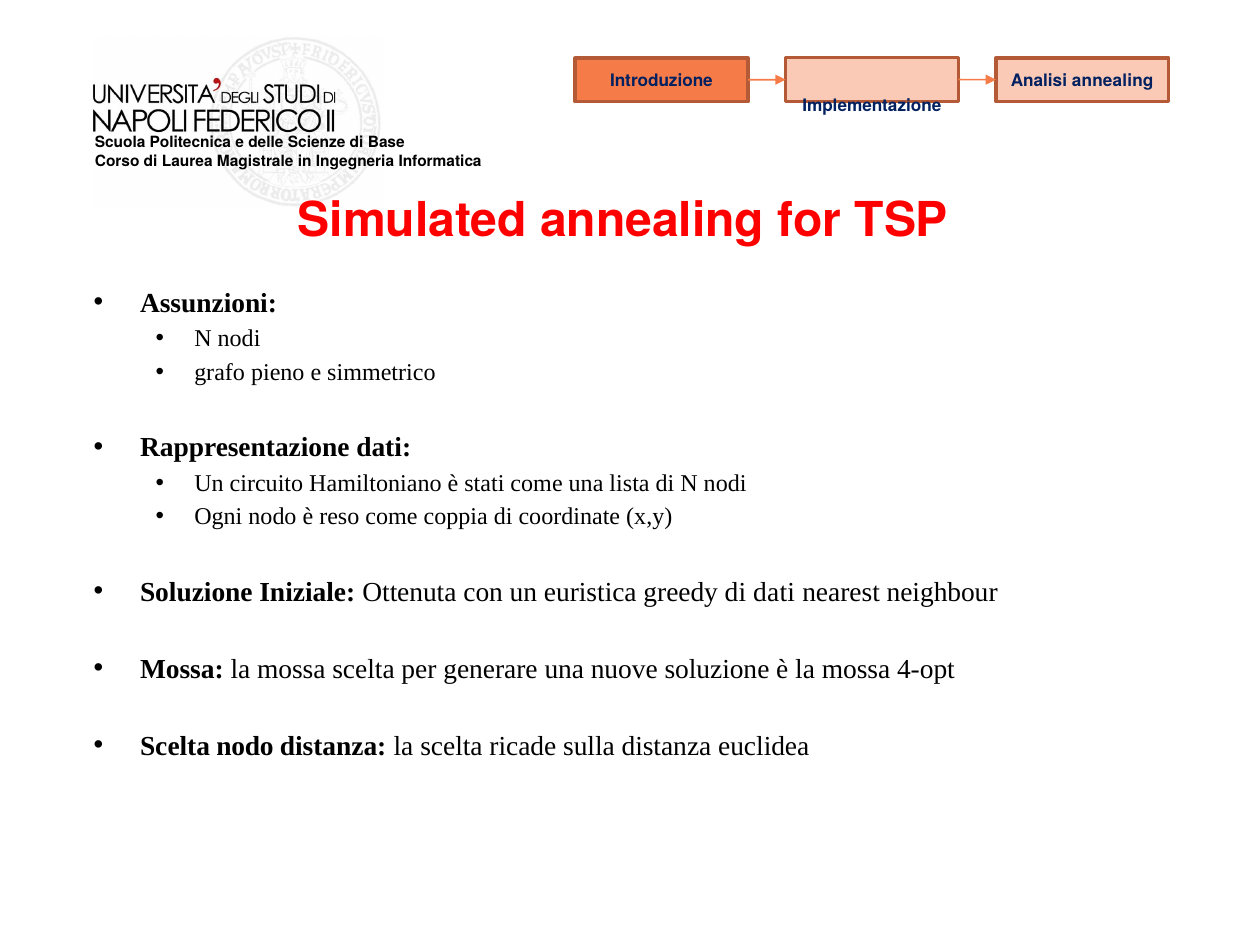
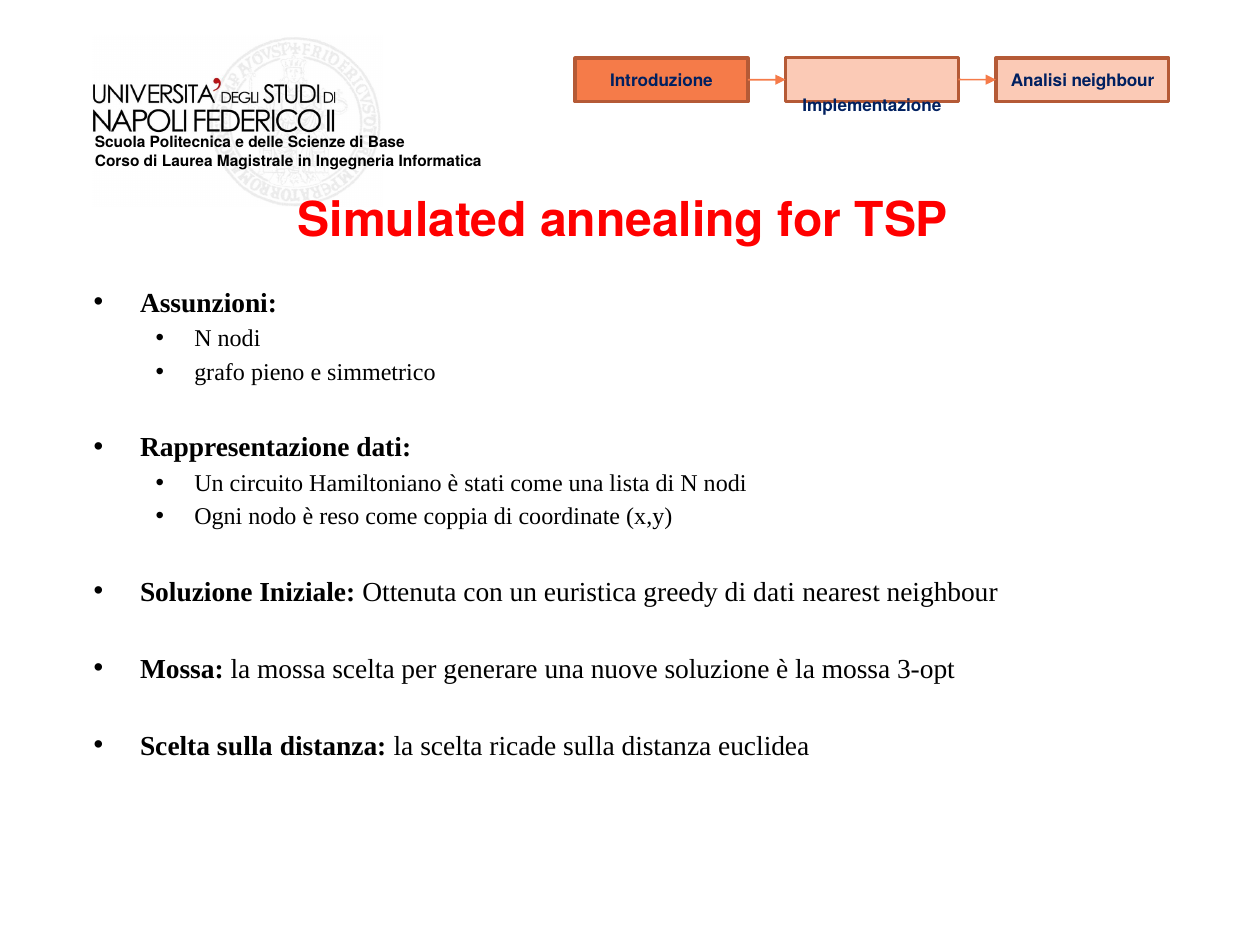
Analisi annealing: annealing -> neighbour
4-opt: 4-opt -> 3-opt
Scelta nodo: nodo -> sulla
